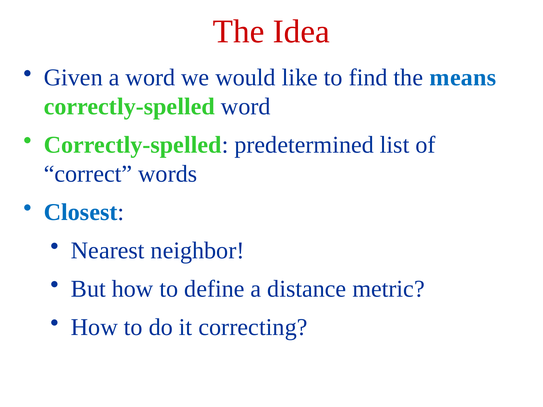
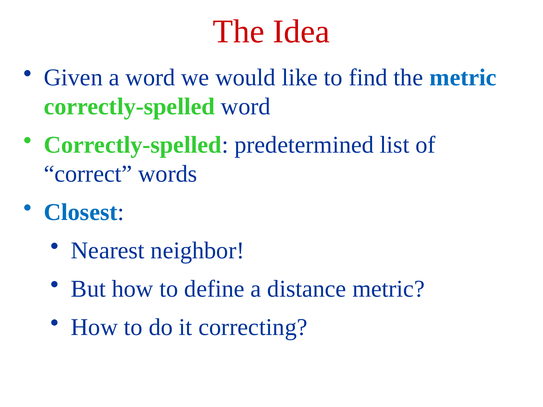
the means: means -> metric
